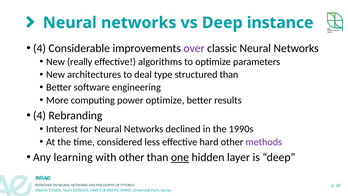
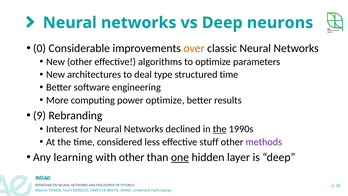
instance: instance -> neurons
4 at (40, 48): 4 -> 0
over colour: purple -> orange
New really: really -> other
structured than: than -> time
4 at (40, 115): 4 -> 9
the at (220, 129) underline: none -> present
hard: hard -> stuff
